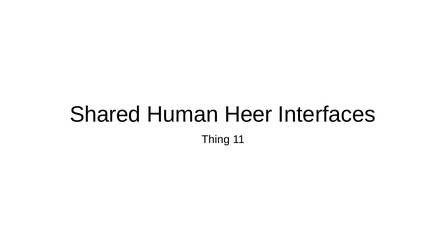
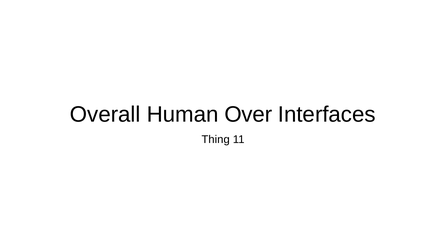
Shared: Shared -> Overall
Heer: Heer -> Over
